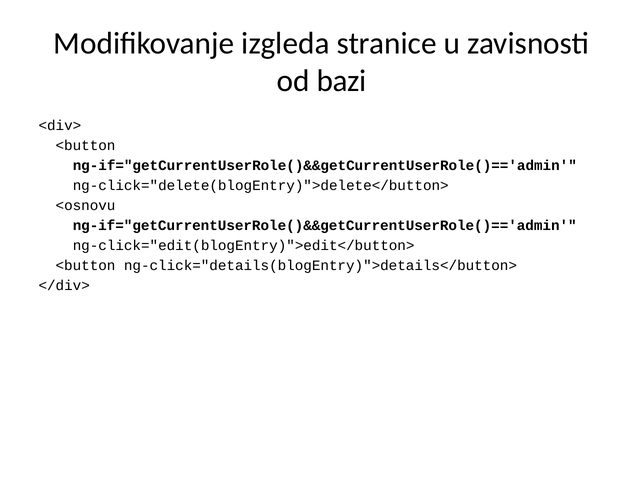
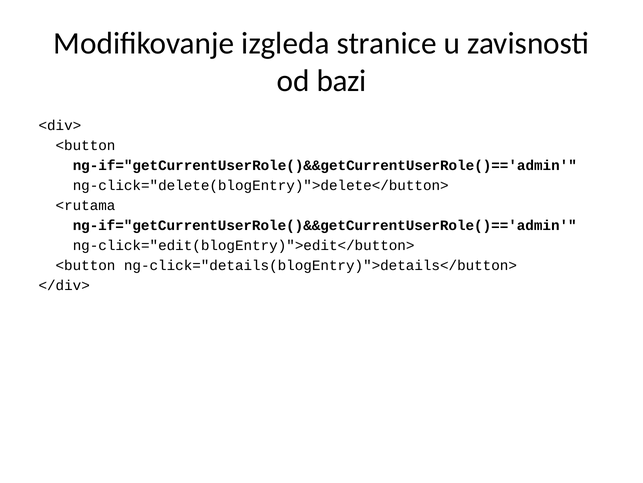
<osnovu: <osnovu -> <rutama
